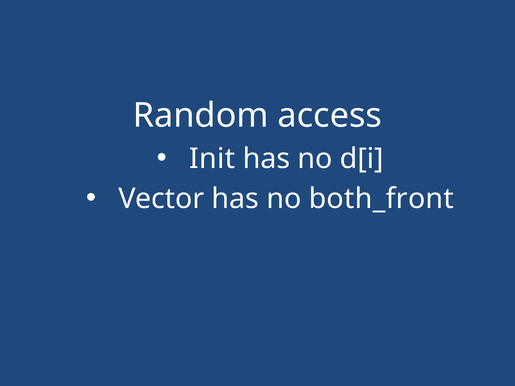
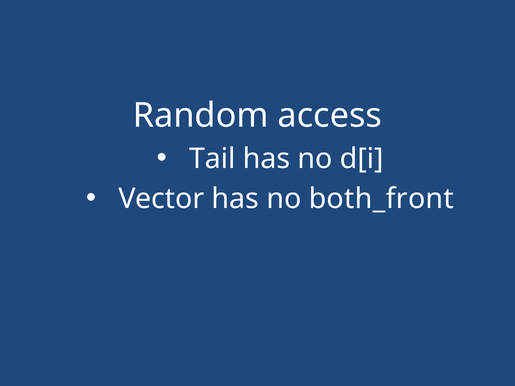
Init: Init -> Tail
